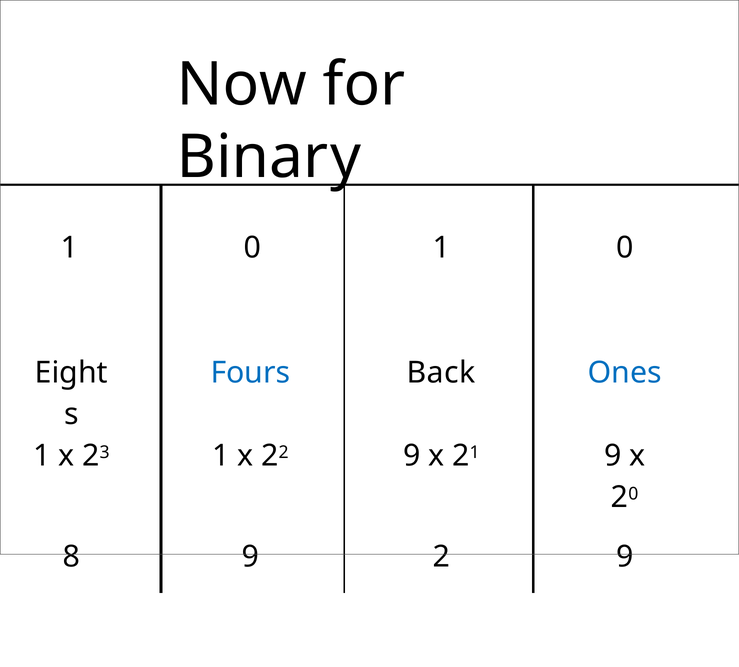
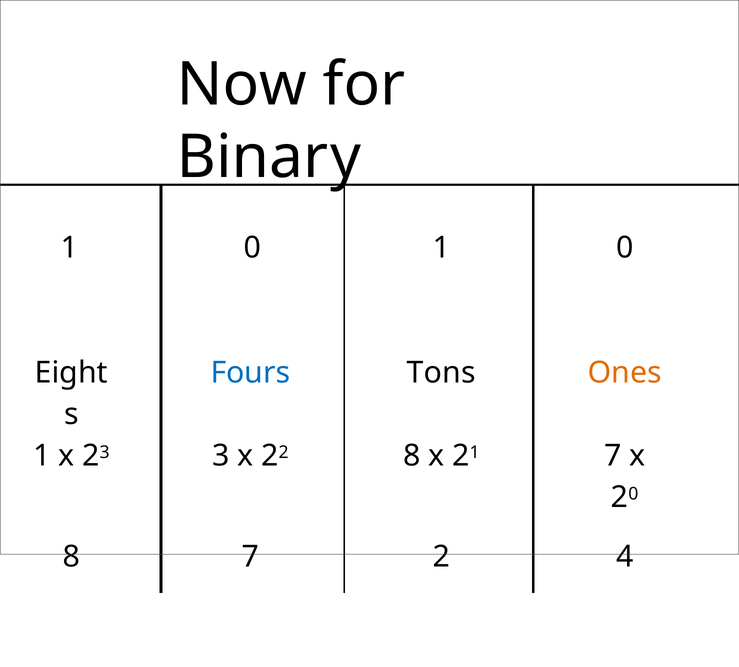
Back: Back -> Tons
Ones colour: blue -> orange
23 1: 1 -> 3
22 9: 9 -> 8
21 9: 9 -> 7
8 9: 9 -> 7
2 9: 9 -> 4
